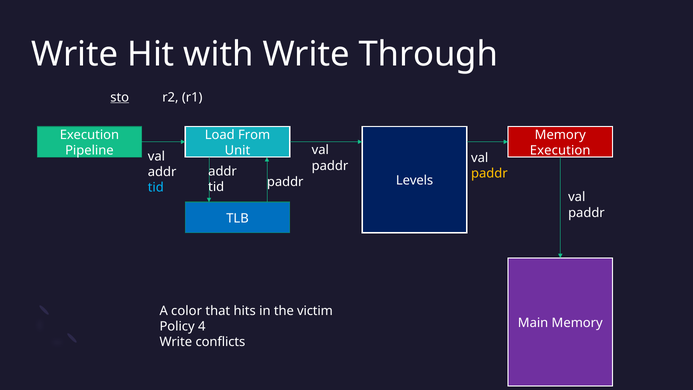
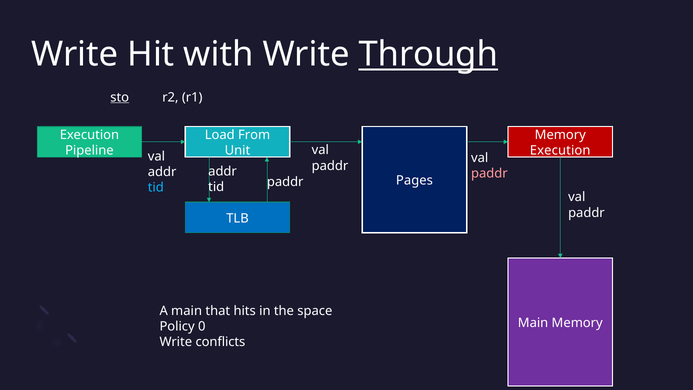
Through underline: none -> present
paddr at (489, 173) colour: yellow -> pink
Levels: Levels -> Pages
A color: color -> main
victim: victim -> space
4: 4 -> 0
